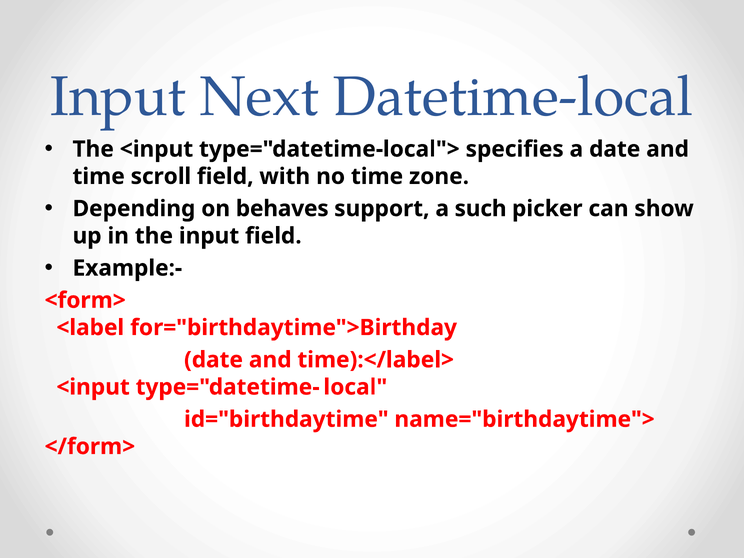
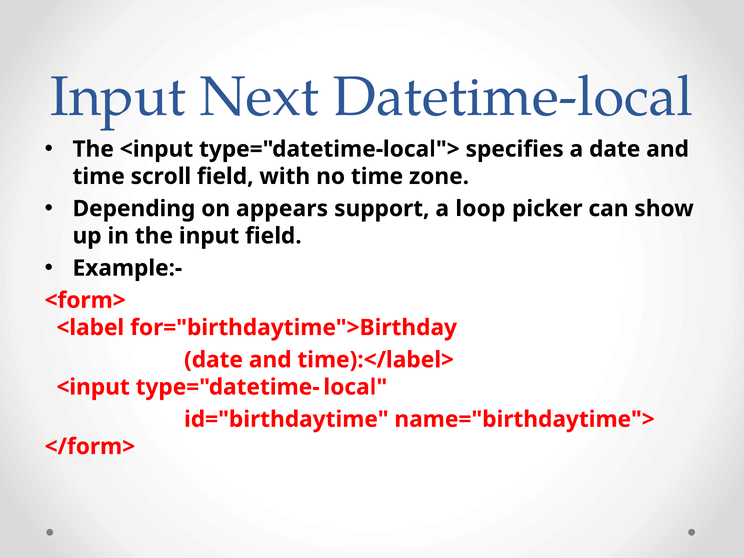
behaves: behaves -> appears
such: such -> loop
